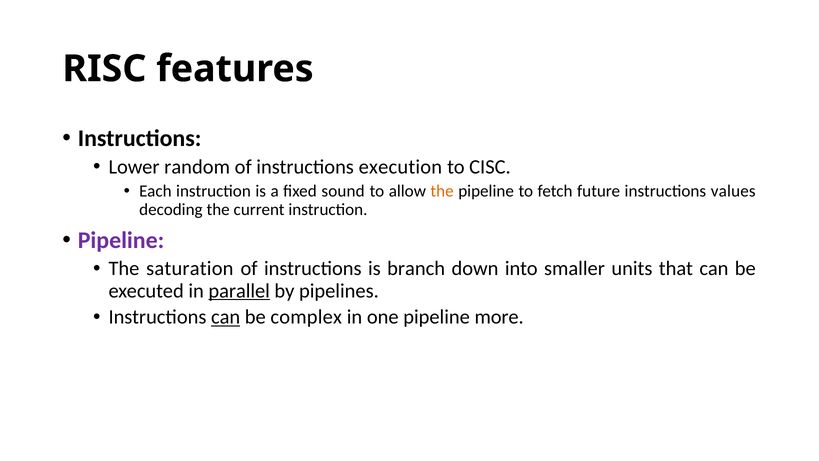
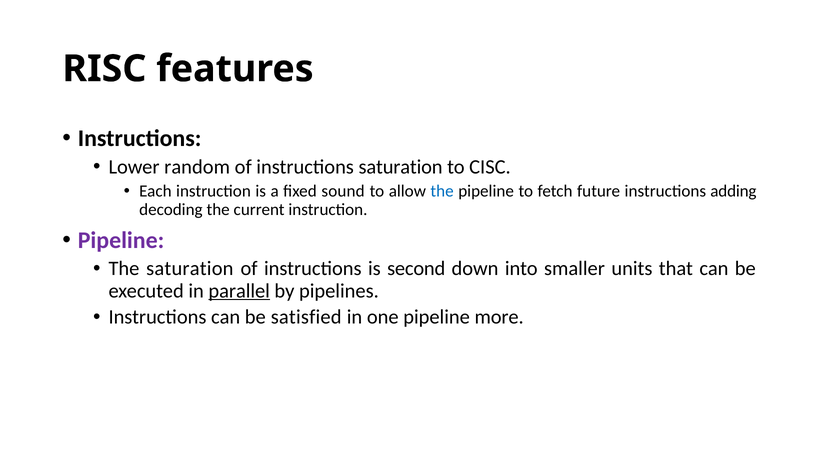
instructions execution: execution -> saturation
the at (442, 191) colour: orange -> blue
values: values -> adding
branch: branch -> second
can at (226, 317) underline: present -> none
complex: complex -> satisfied
